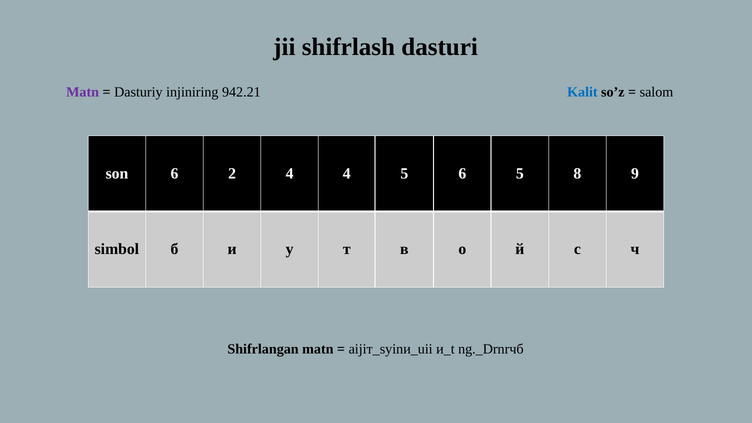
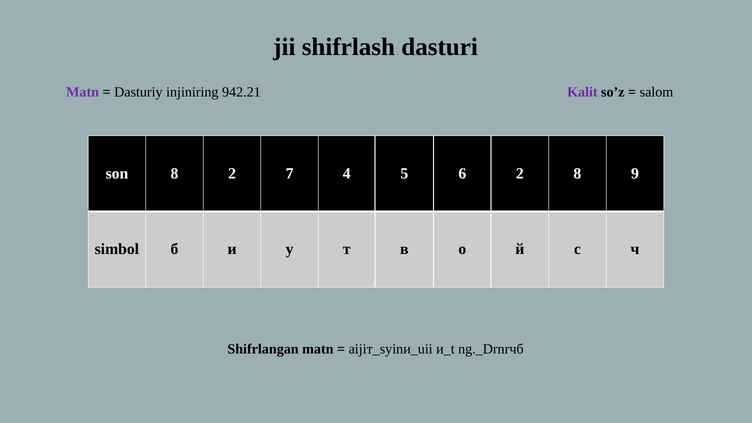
Kalit colour: blue -> purple
son 6: 6 -> 8
2 4: 4 -> 7
6 5: 5 -> 2
